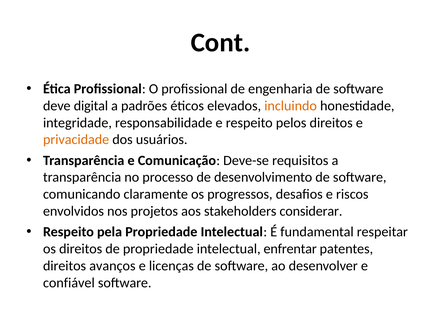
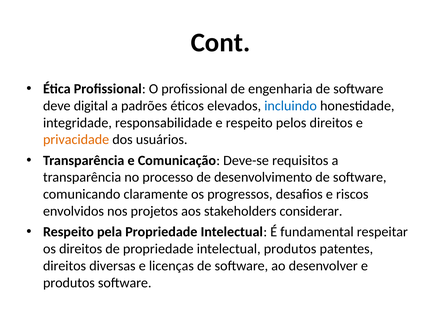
incluindo colour: orange -> blue
intelectual enfrentar: enfrentar -> produtos
avanços: avanços -> diversas
confiável at (69, 282): confiável -> produtos
